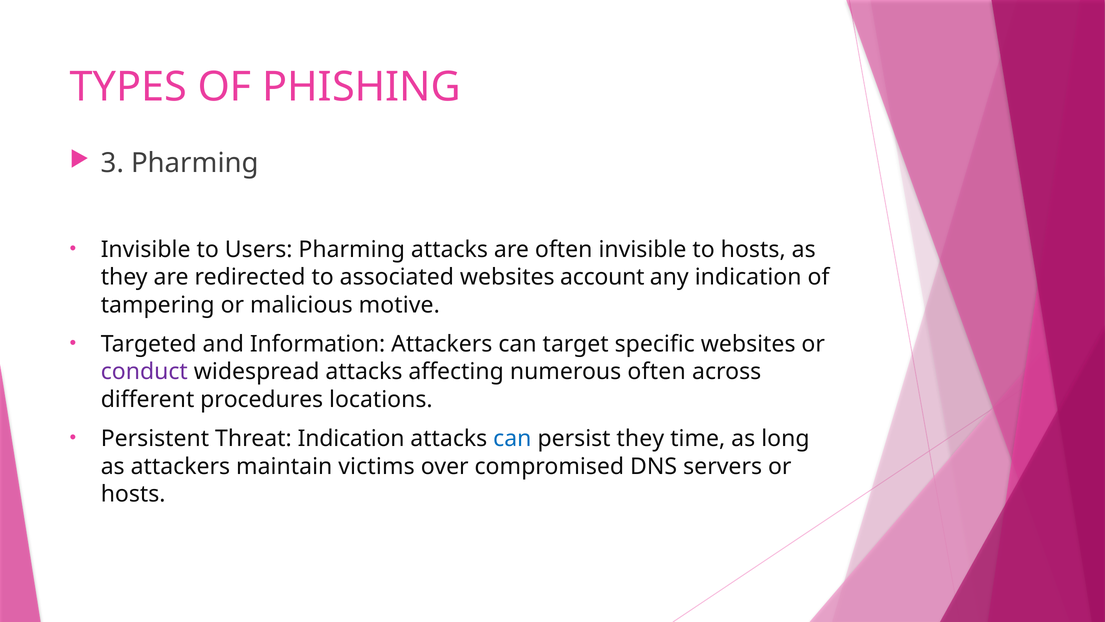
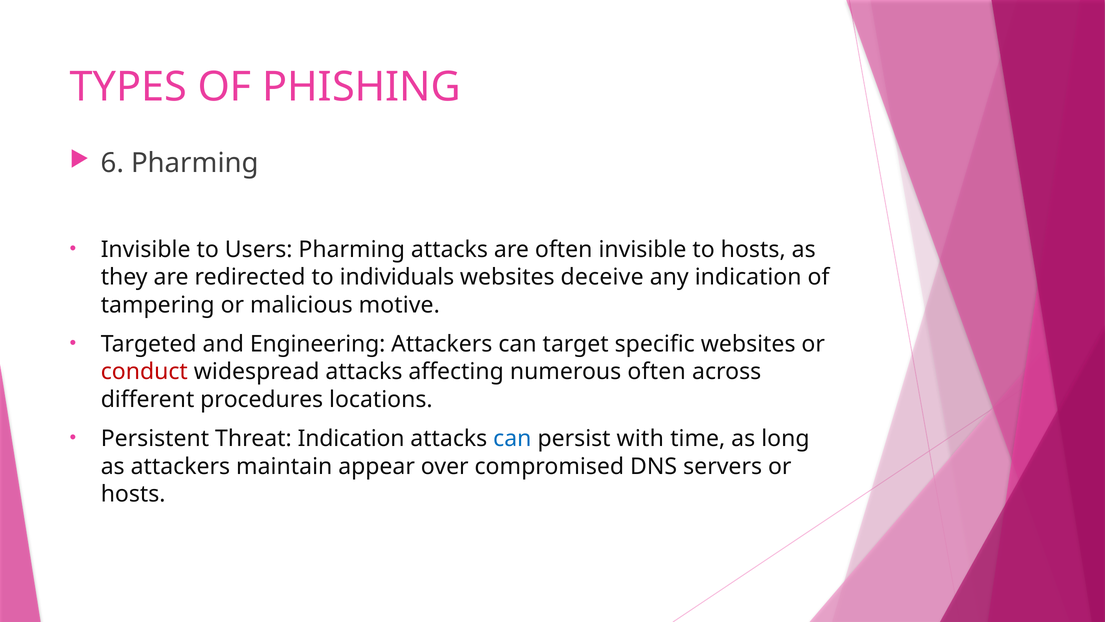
3: 3 -> 6
associated: associated -> individuals
account: account -> deceive
Information: Information -> Engineering
conduct colour: purple -> red
persist they: they -> with
victims: victims -> appear
